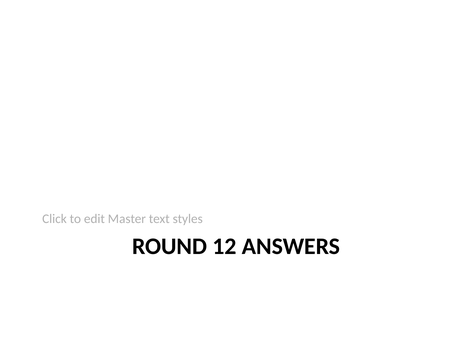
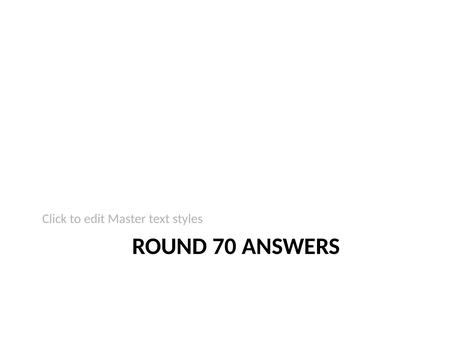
12: 12 -> 70
